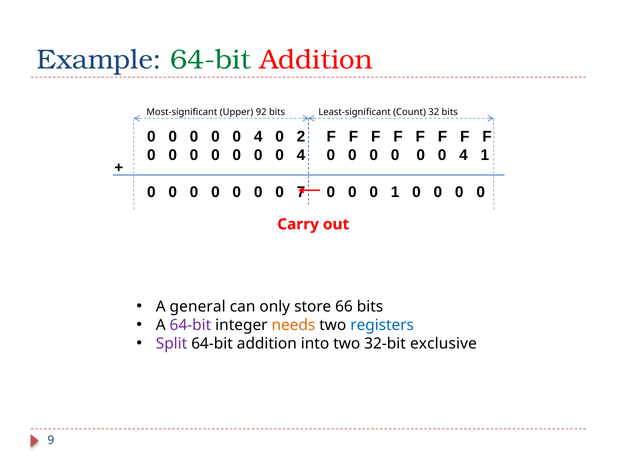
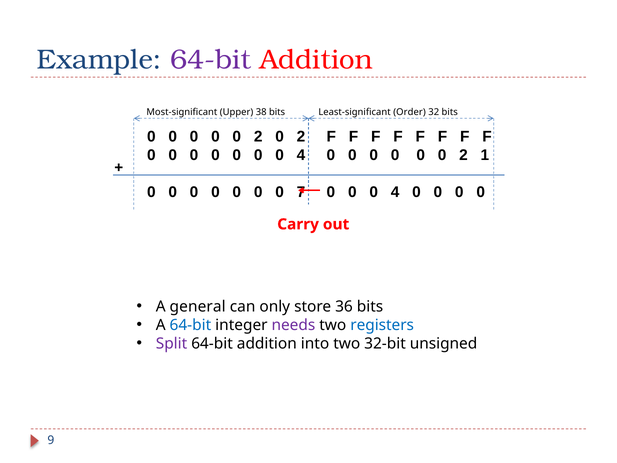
64-bit at (211, 60) colour: green -> purple
92: 92 -> 38
Count: Count -> Order
4 at (258, 137): 4 -> 2
4 at (464, 155): 4 -> 2
1 at (395, 192): 1 -> 4
66: 66 -> 36
64-bit at (190, 325) colour: purple -> blue
needs colour: orange -> purple
exclusive: exclusive -> unsigned
